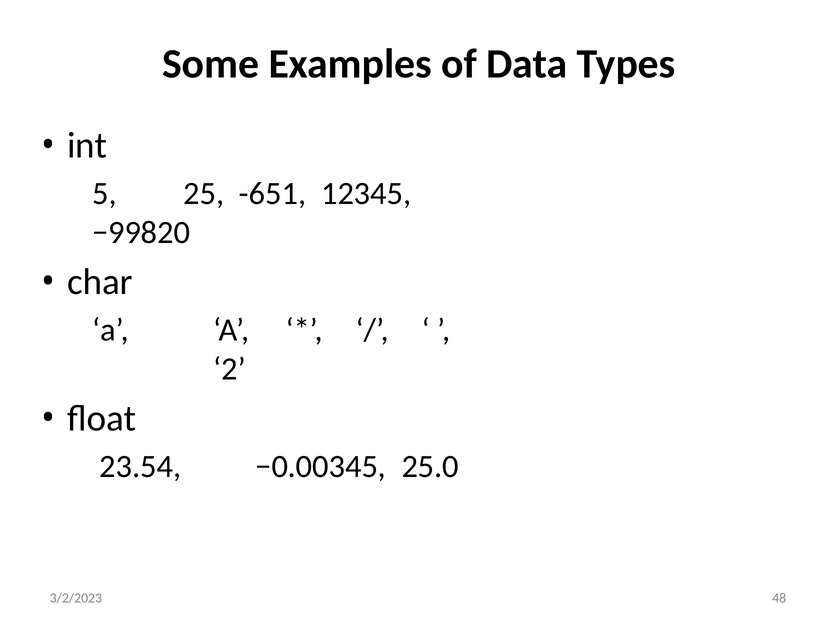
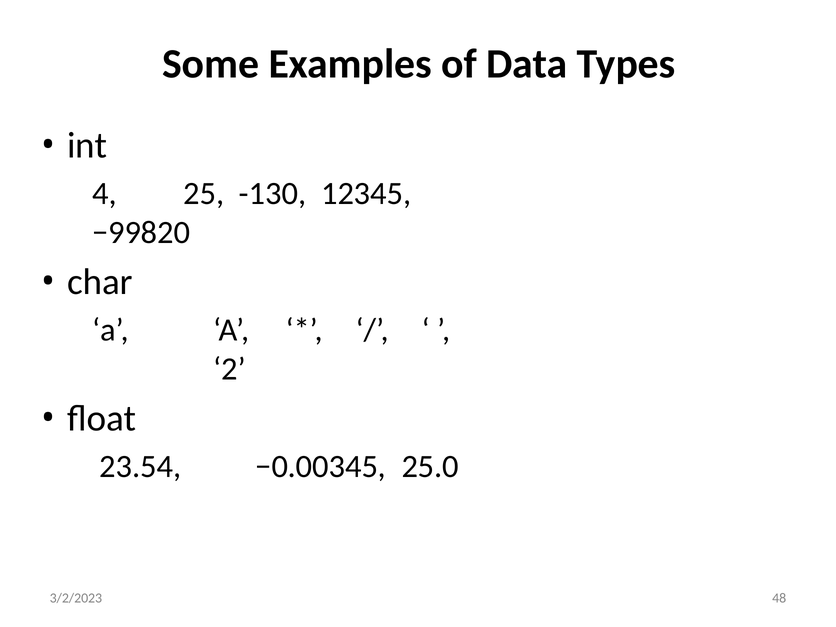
5: 5 -> 4
-651: -651 -> -130
